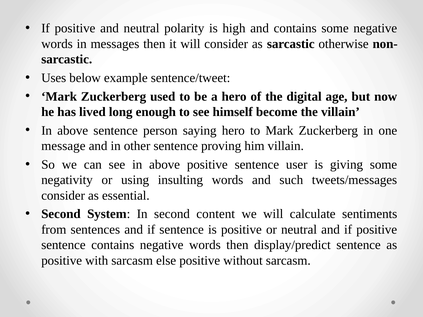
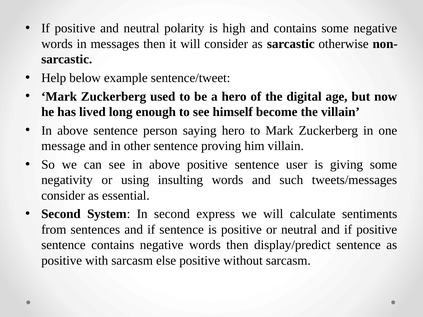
Uses: Uses -> Help
content: content -> express
